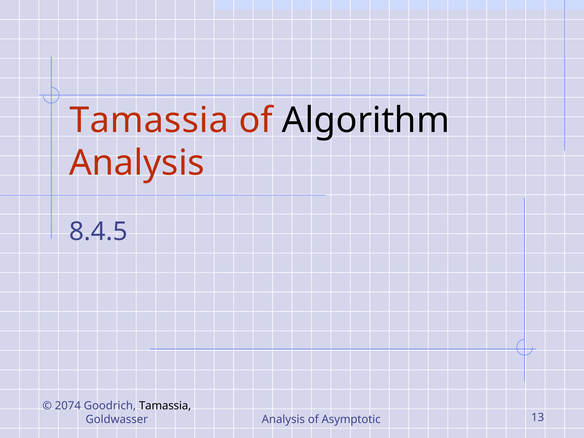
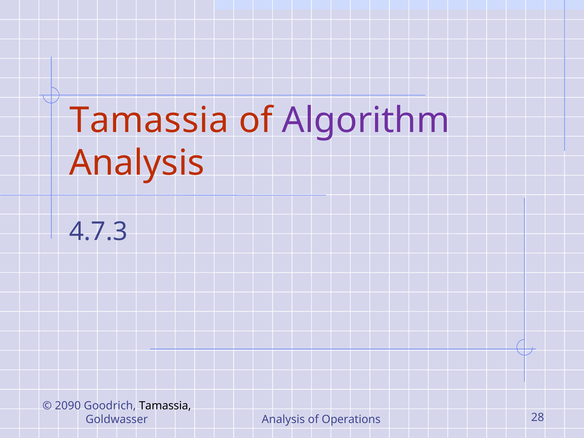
Algorithm colour: black -> purple
8.4.5: 8.4.5 -> 4.7.3
2074: 2074 -> 2090
Asymptotic: Asymptotic -> Operations
13: 13 -> 28
